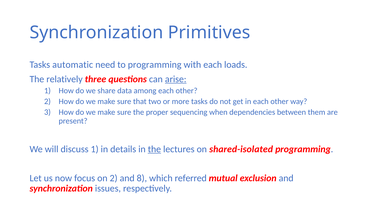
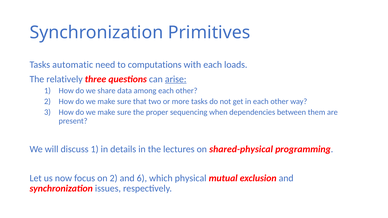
to programming: programming -> computations
the at (154, 149) underline: present -> none
shared-isolated: shared-isolated -> shared-physical
8: 8 -> 6
referred: referred -> physical
